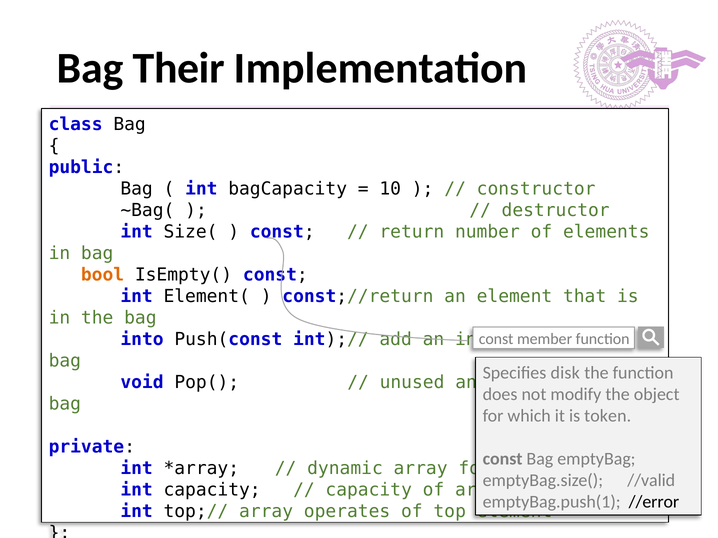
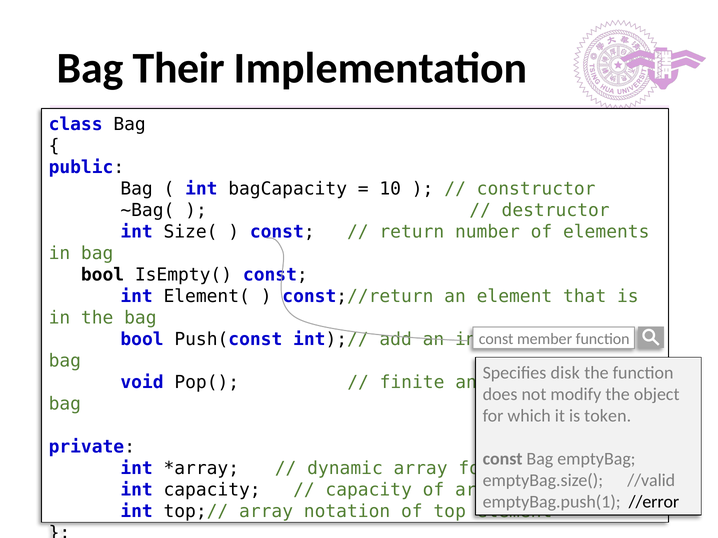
bool at (103, 275) colour: orange -> black
into at (142, 340): into -> bool
unused: unused -> finite
operates: operates -> notation
